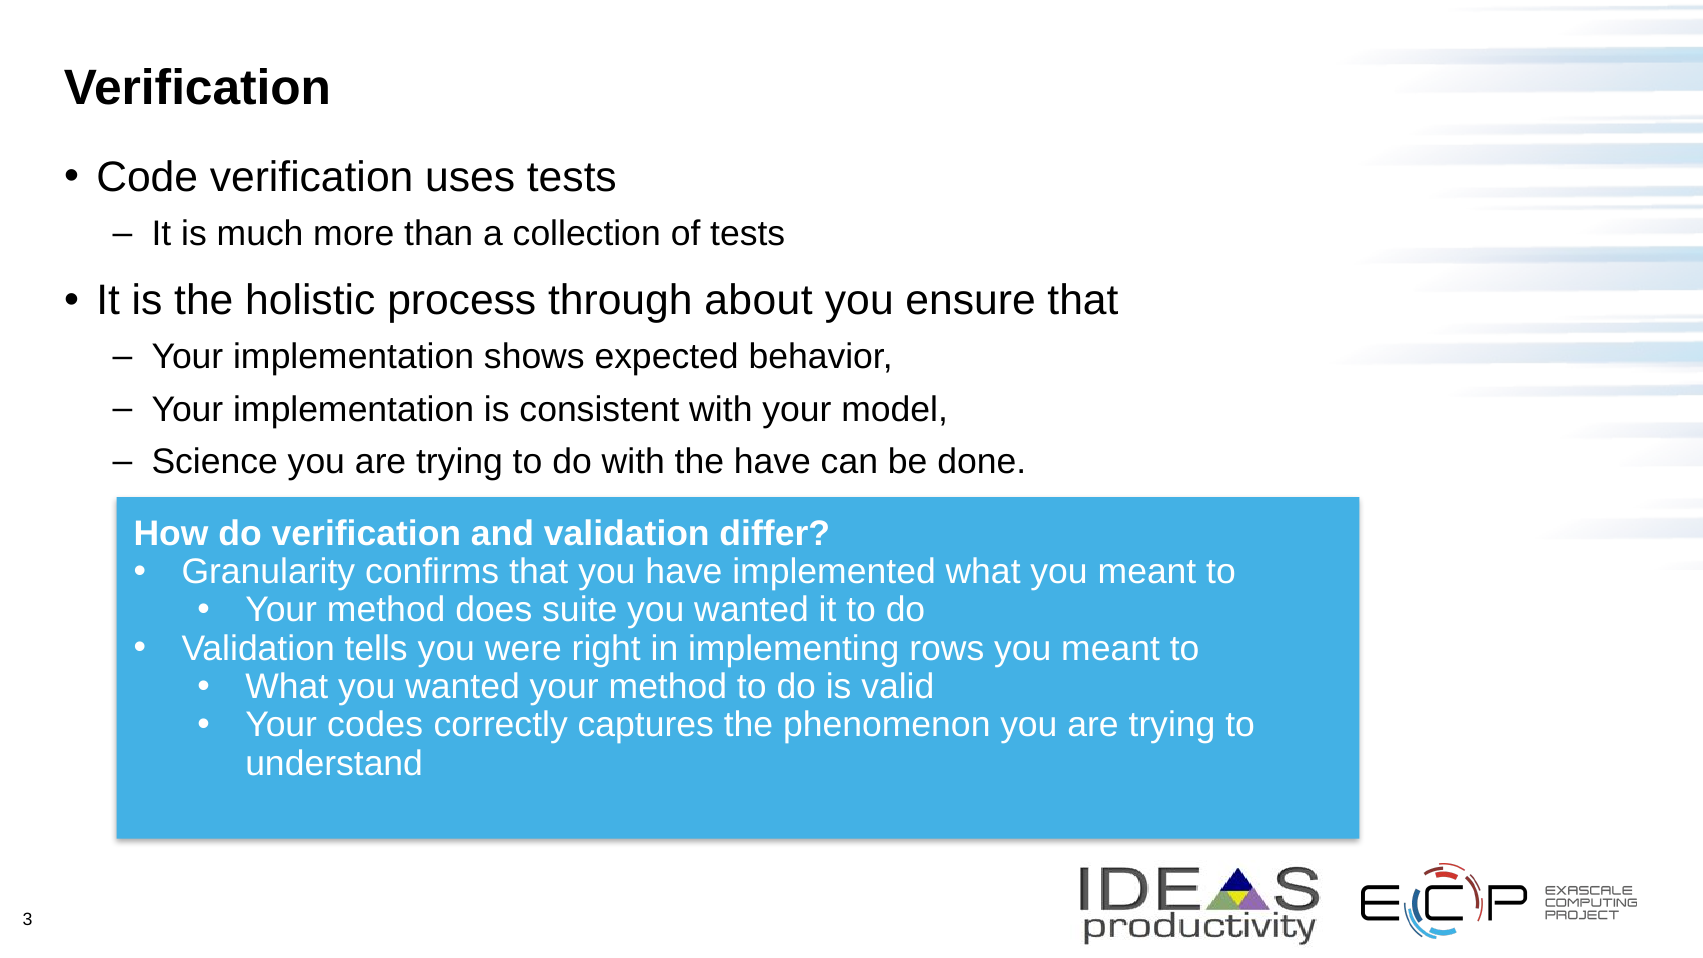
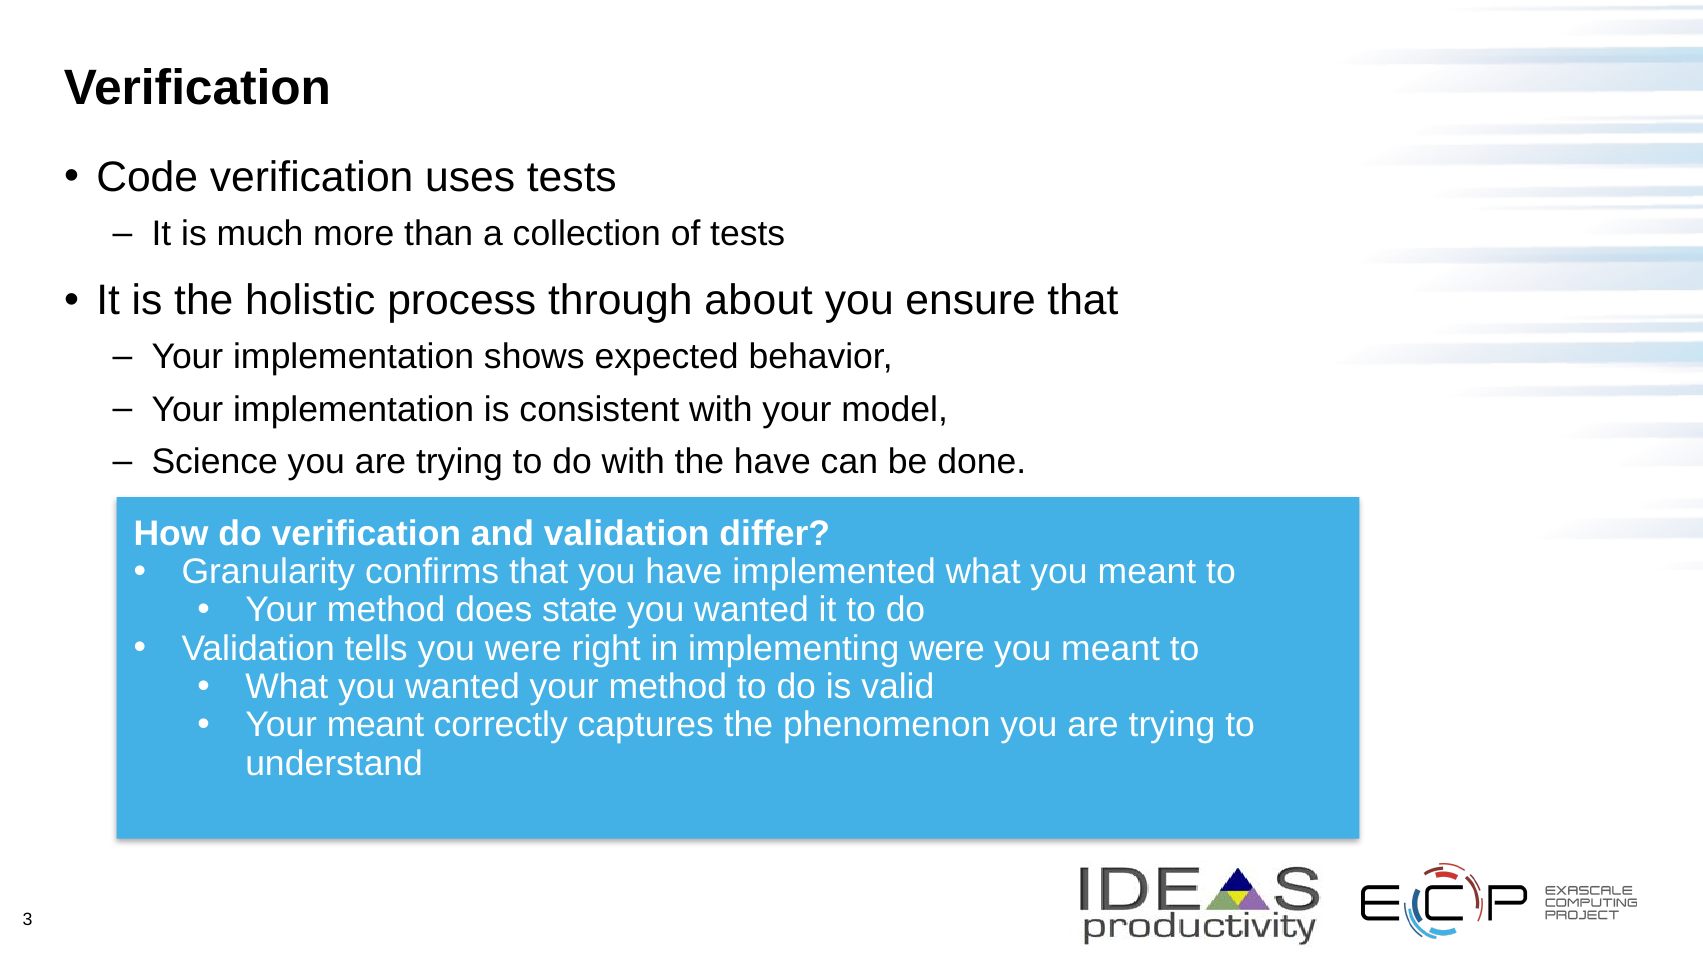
suite: suite -> state
implementing rows: rows -> were
Your codes: codes -> meant
